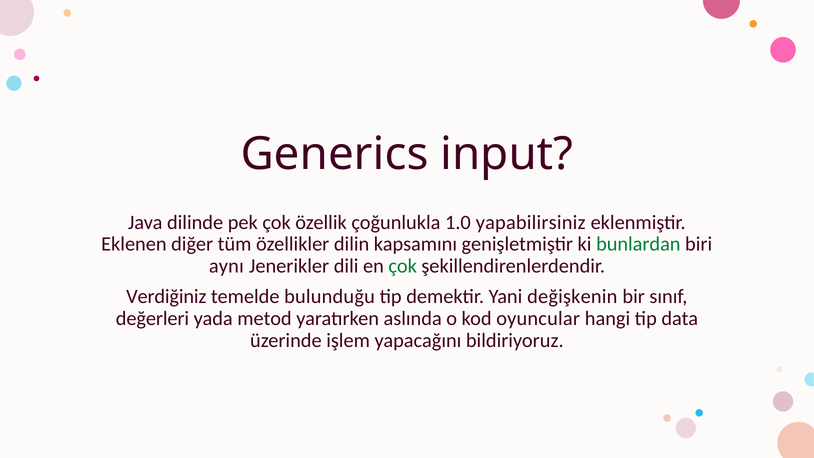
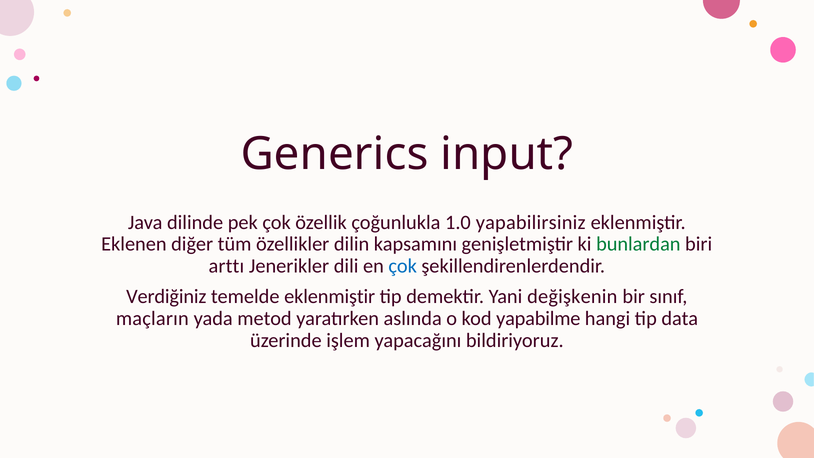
aynı: aynı -> arttı
çok at (403, 266) colour: green -> blue
temelde bulunduğu: bulunduğu -> eklenmiştir
değerleri: değerleri -> maçların
oyuncular: oyuncular -> yapabilme
